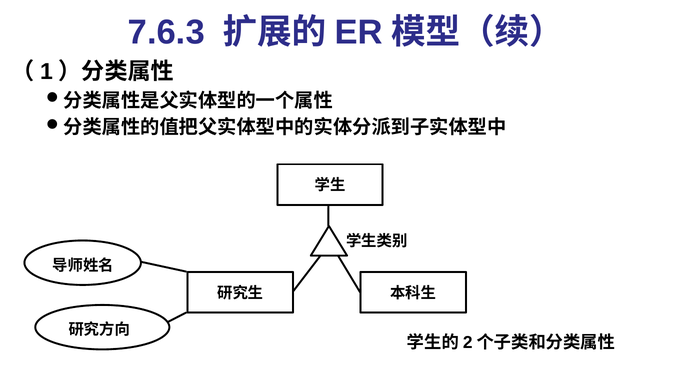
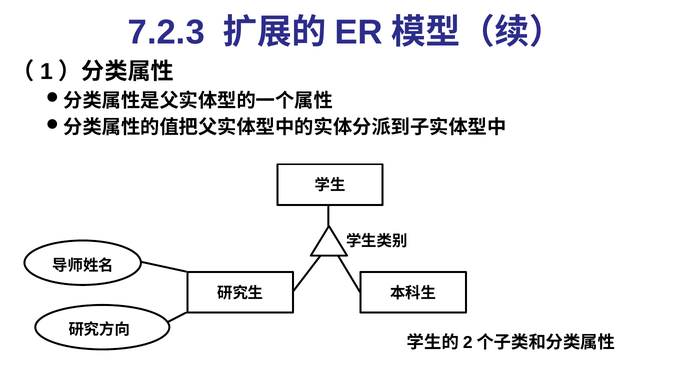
7.6.3: 7.6.3 -> 7.2.3
